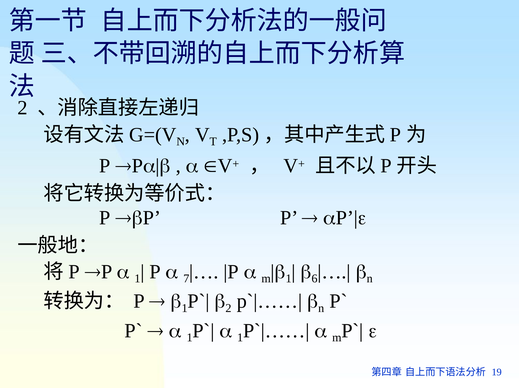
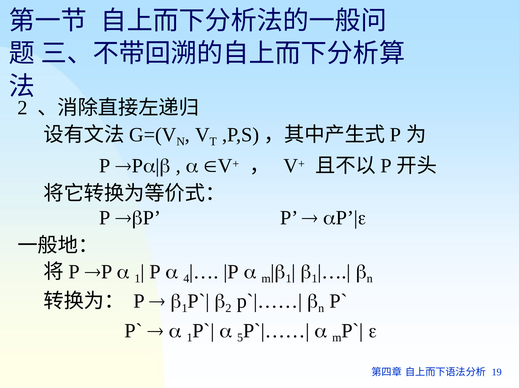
7: 7 -> 4
6 at (315, 279): 6 -> 1
1 at (240, 338): 1 -> 5
